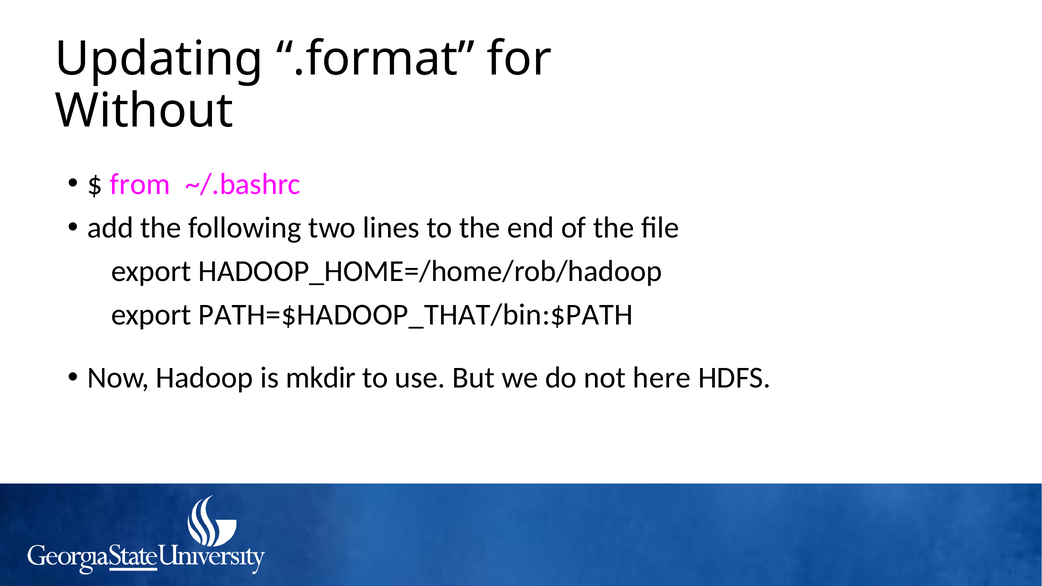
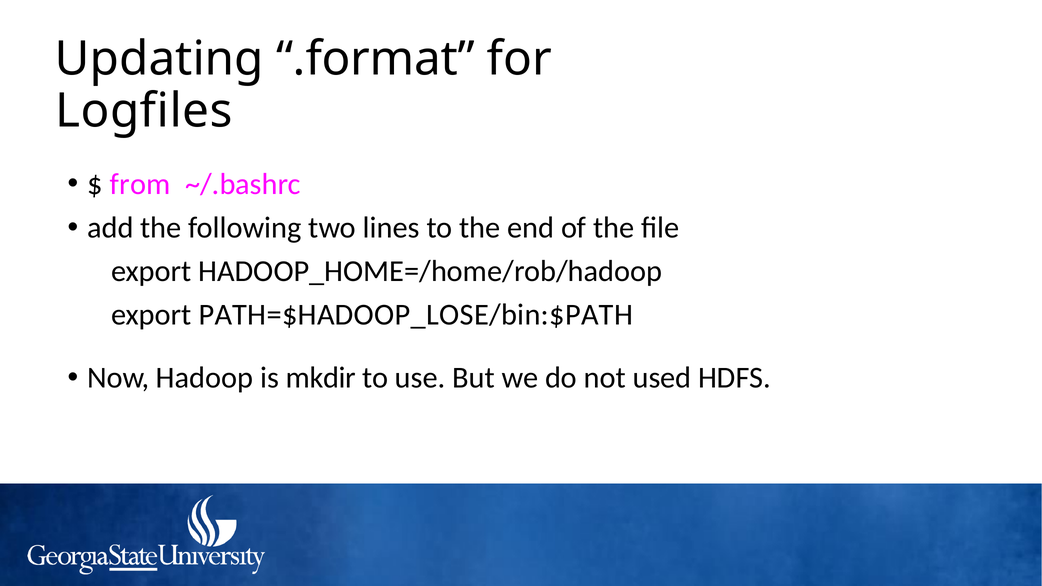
Without: Without -> Logfiles
PATH=$HADOOP_THAT/bin:$PATH: PATH=$HADOOP_THAT/bin:$PATH -> PATH=$HADOOP_LOSE/bin:$PATH
here: here -> used
